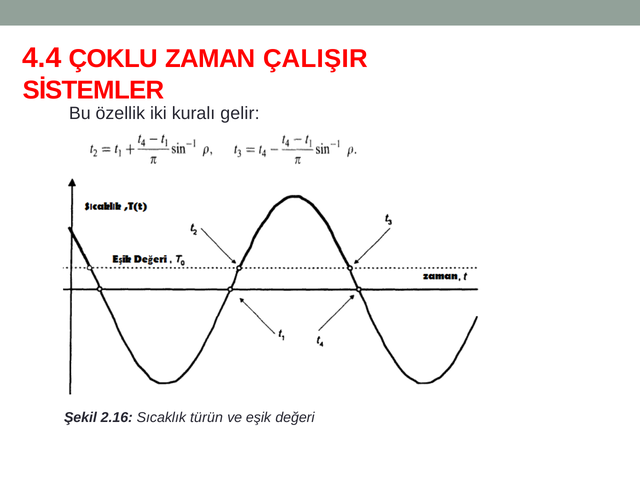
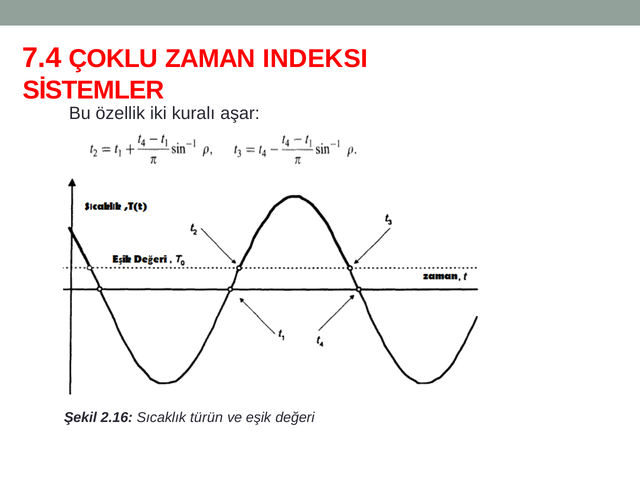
4.4: 4.4 -> 7.4
ÇALIŞIR: ÇALIŞIR -> INDEKSI
gelir: gelir -> aşar
